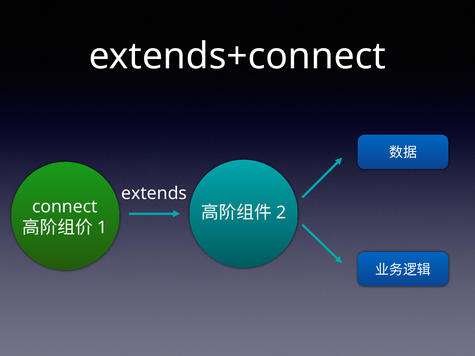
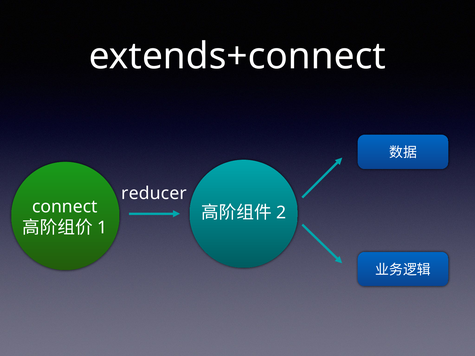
extends: extends -> reducer
